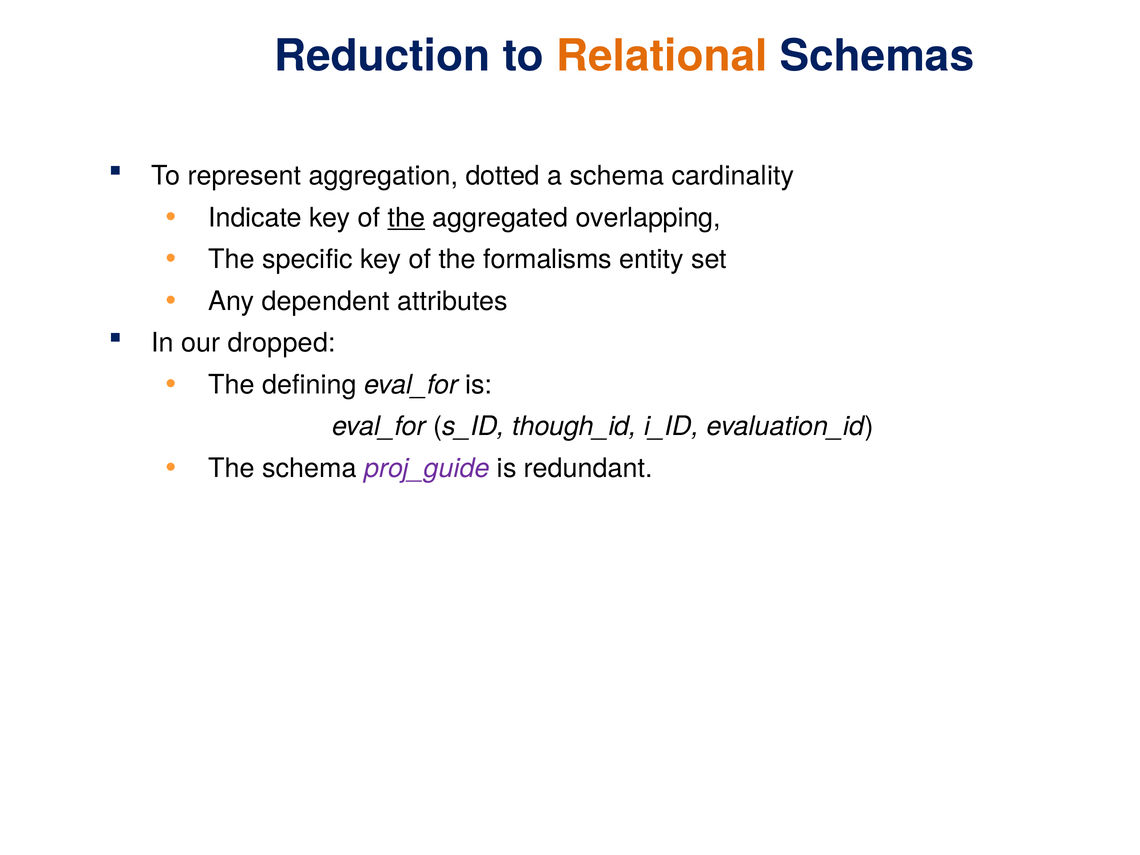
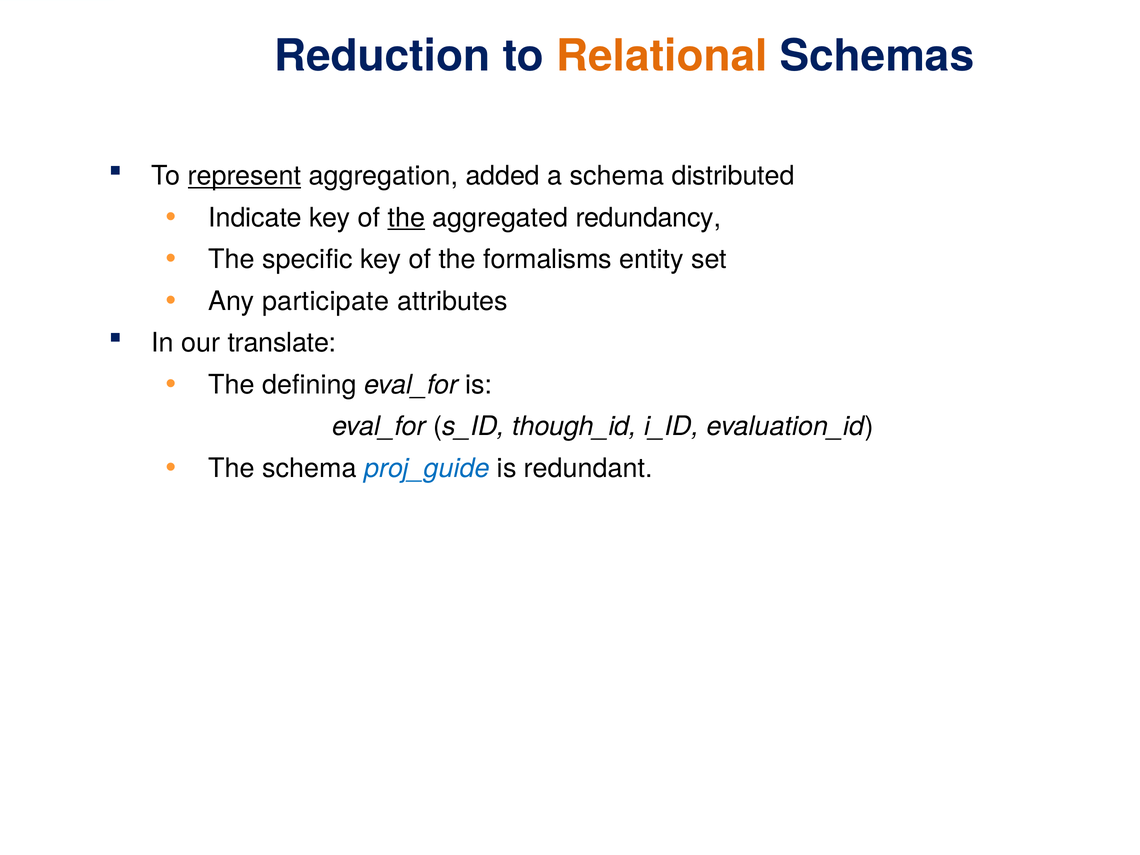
represent underline: none -> present
dotted: dotted -> added
cardinality: cardinality -> distributed
overlapping: overlapping -> redundancy
dependent: dependent -> participate
dropped: dropped -> translate
proj_guide colour: purple -> blue
